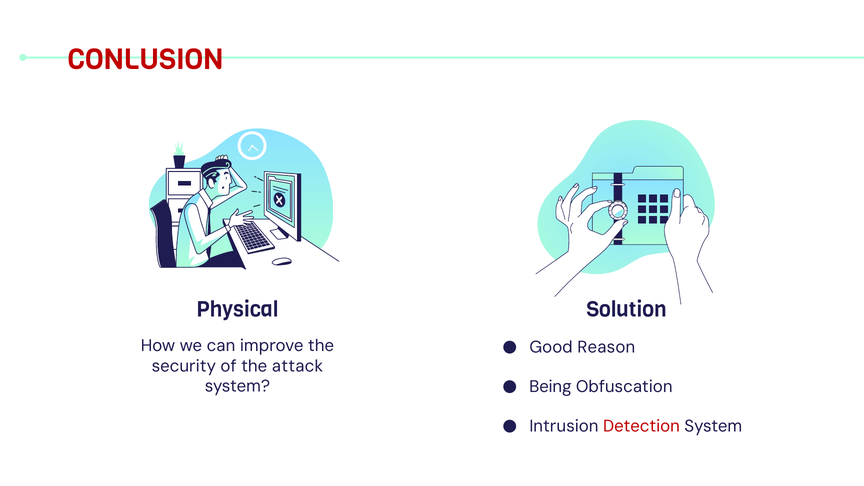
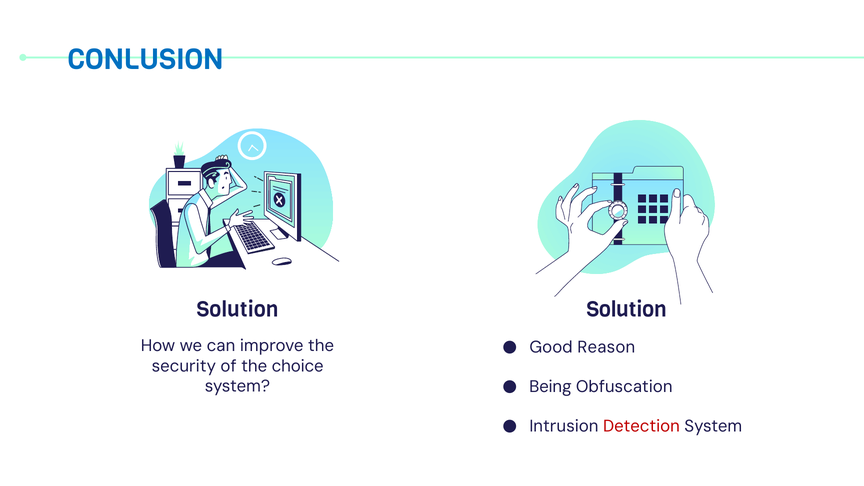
CONLUSION colour: red -> blue
Physical at (237, 310): Physical -> Solution
attack: attack -> choice
